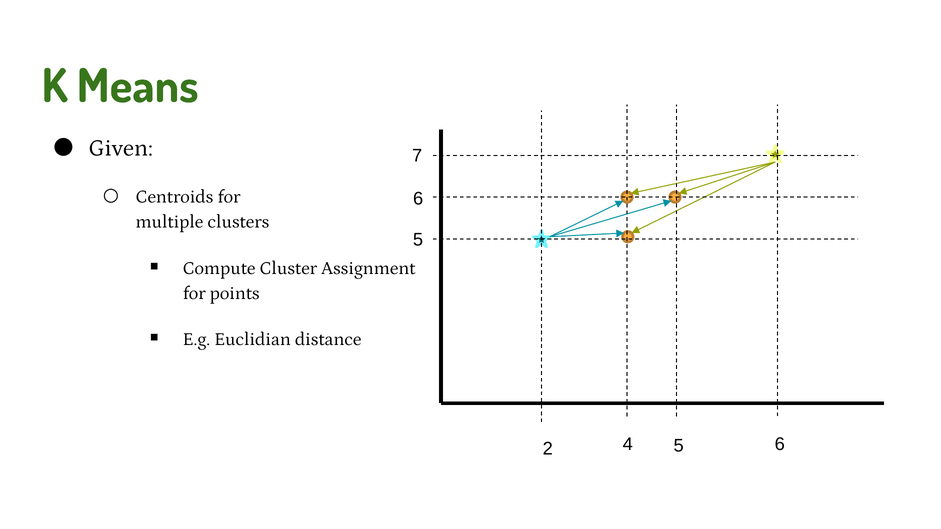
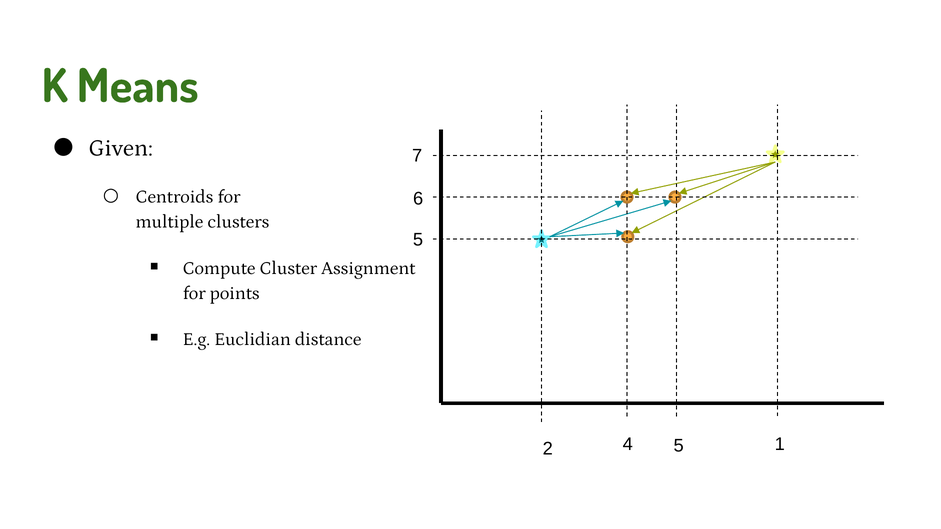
4 5 6: 6 -> 1
